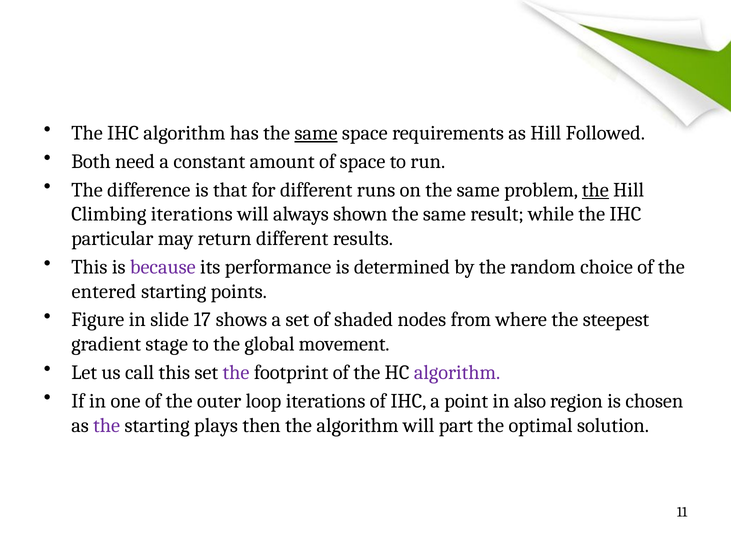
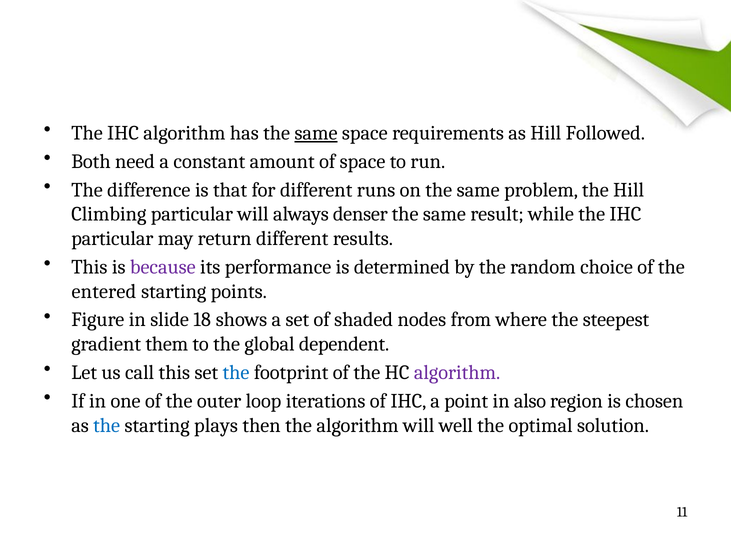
the at (595, 190) underline: present -> none
Climbing iterations: iterations -> particular
shown: shown -> denser
17: 17 -> 18
stage: stage -> them
movement: movement -> dependent
the at (236, 373) colour: purple -> blue
the at (107, 426) colour: purple -> blue
part: part -> well
